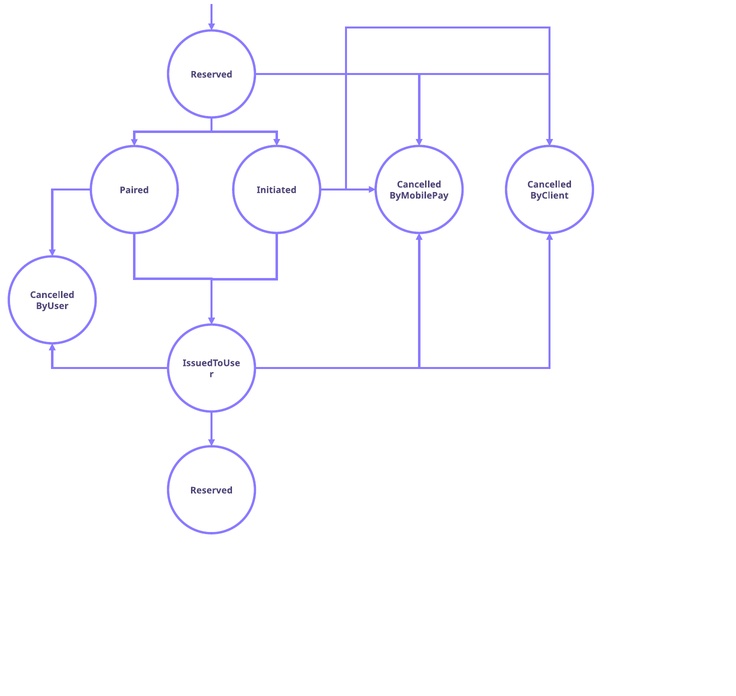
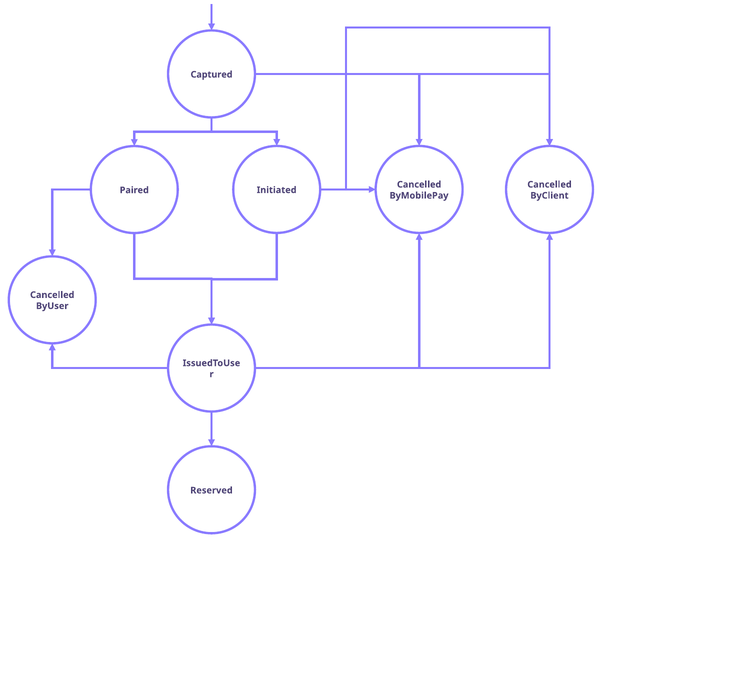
Reserved at (212, 74): Reserved -> Captured
